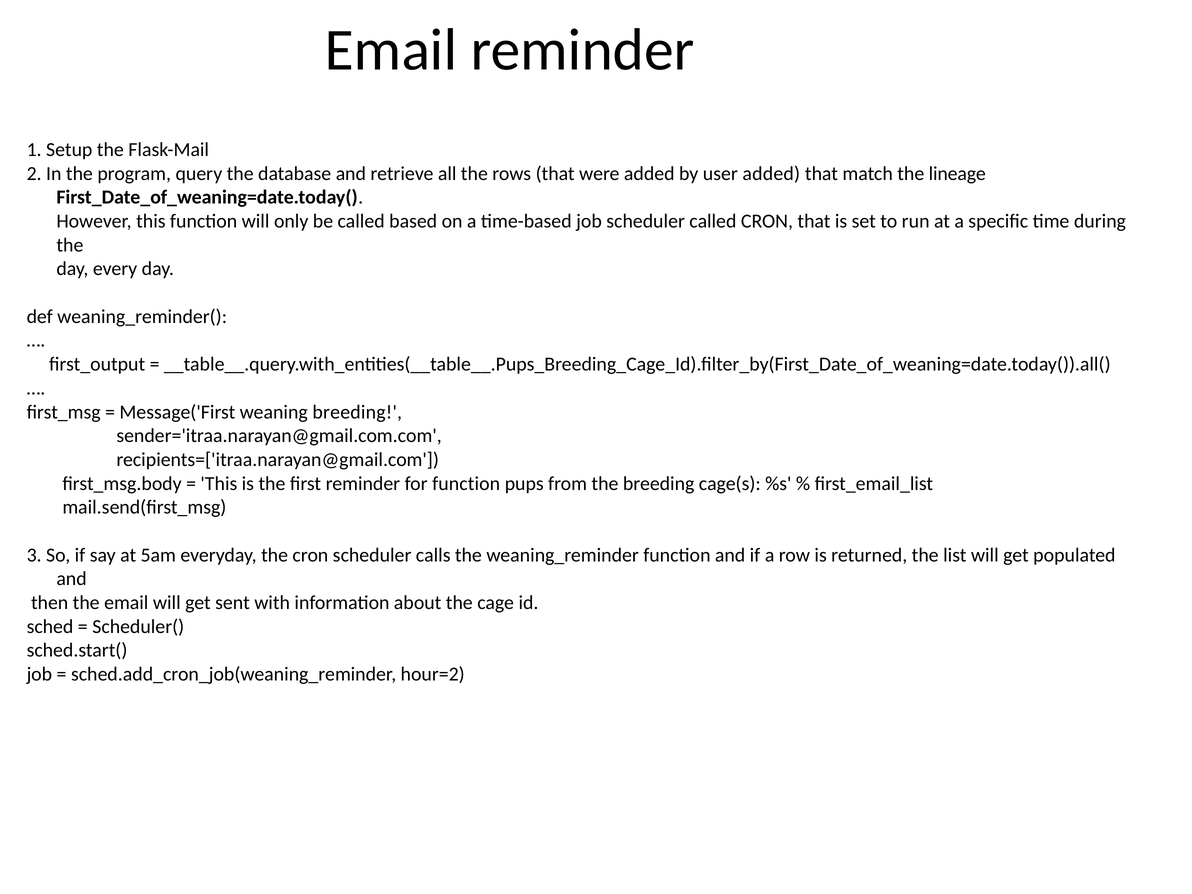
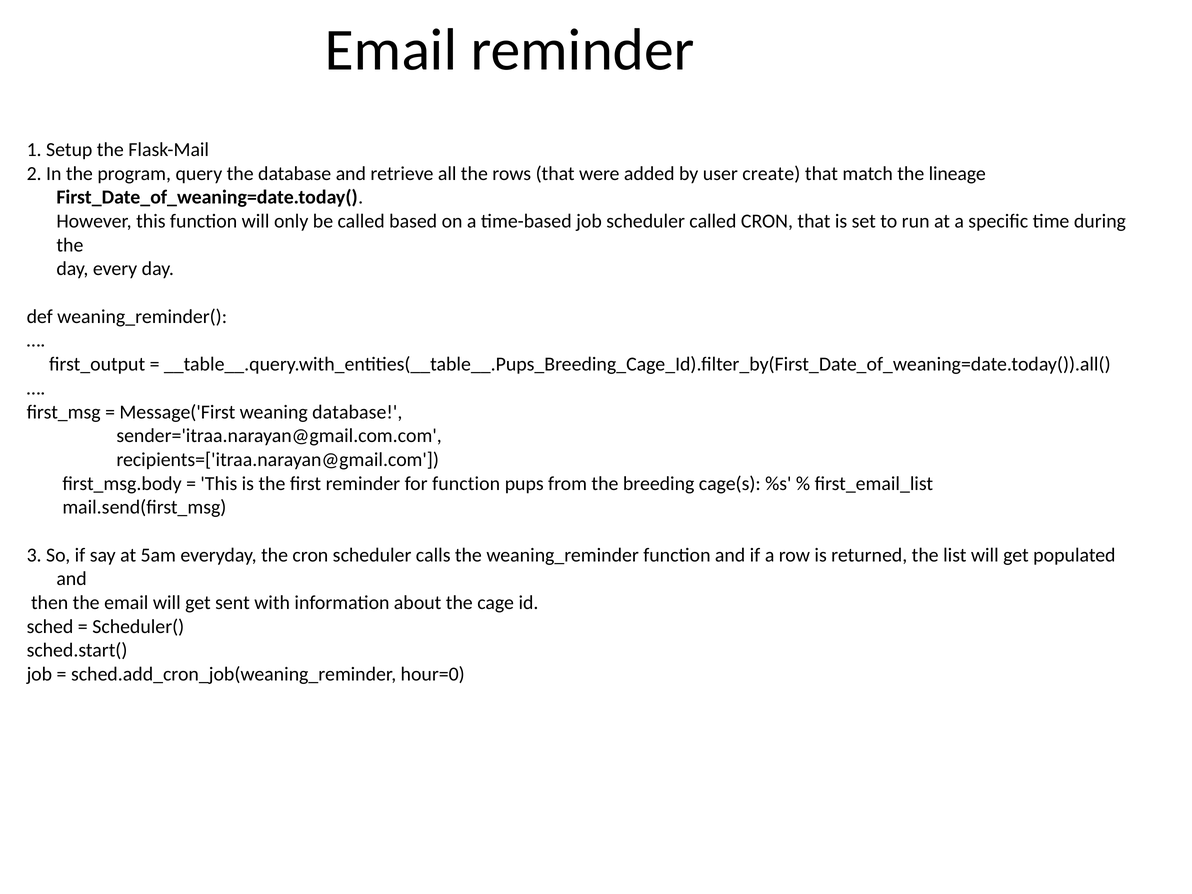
user added: added -> create
weaning breeding: breeding -> database
hour=2: hour=2 -> hour=0
